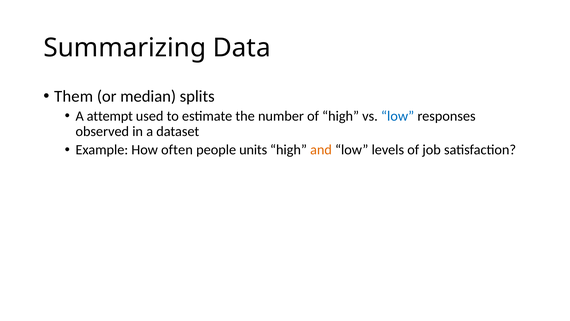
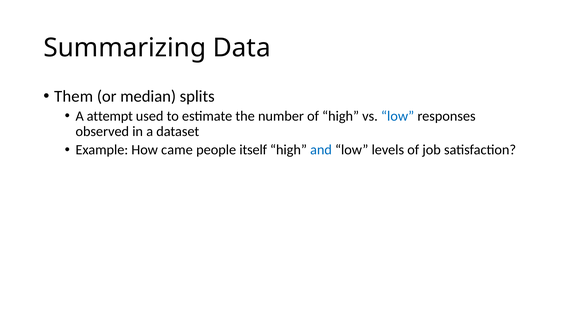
often: often -> came
units: units -> itself
and colour: orange -> blue
